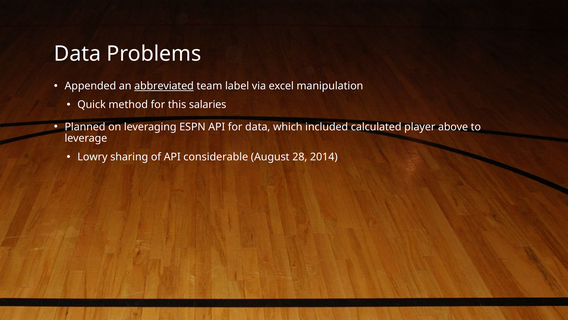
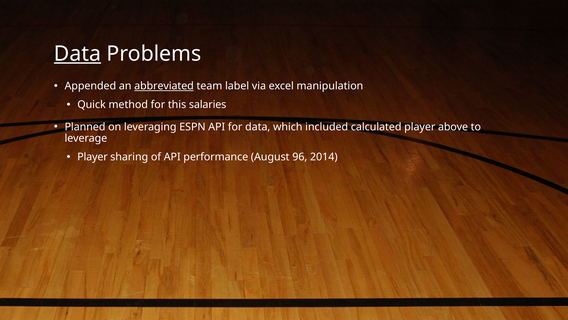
Data at (78, 54) underline: none -> present
Lowry at (92, 157): Lowry -> Player
considerable: considerable -> performance
28: 28 -> 96
